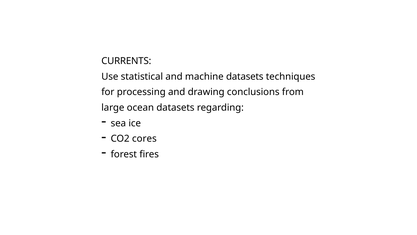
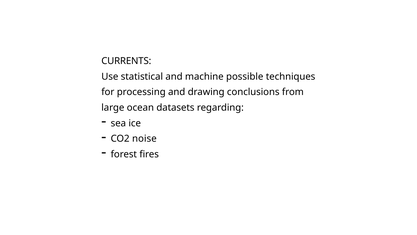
machine datasets: datasets -> possible
cores: cores -> noise
